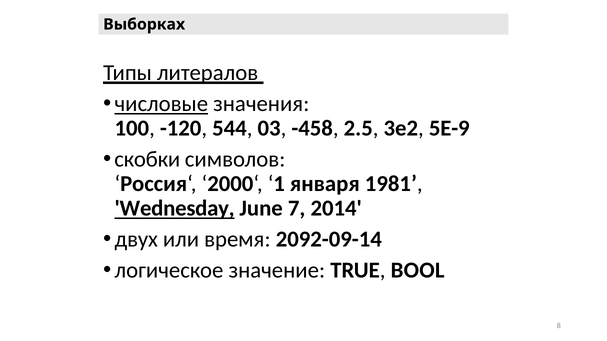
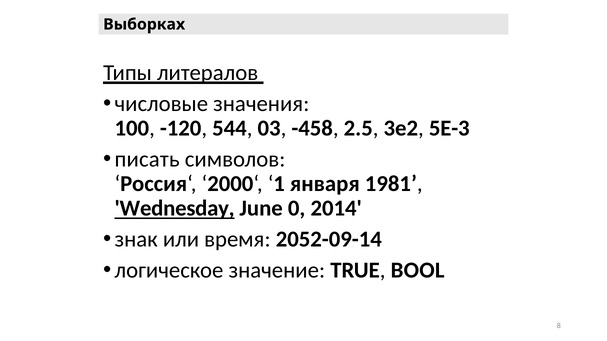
числовые underline: present -> none
5E-9: 5E-9 -> 5E-3
скобки: скобки -> писать
7: 7 -> 0
двух: двух -> знак
2092-09-14: 2092-09-14 -> 2052-09-14
